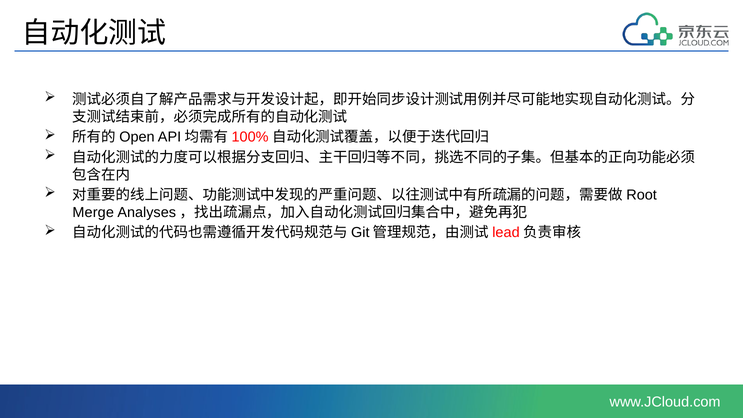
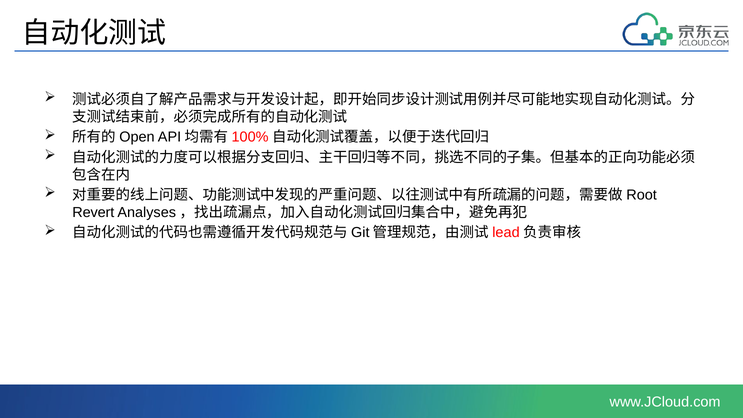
Merge: Merge -> Revert
